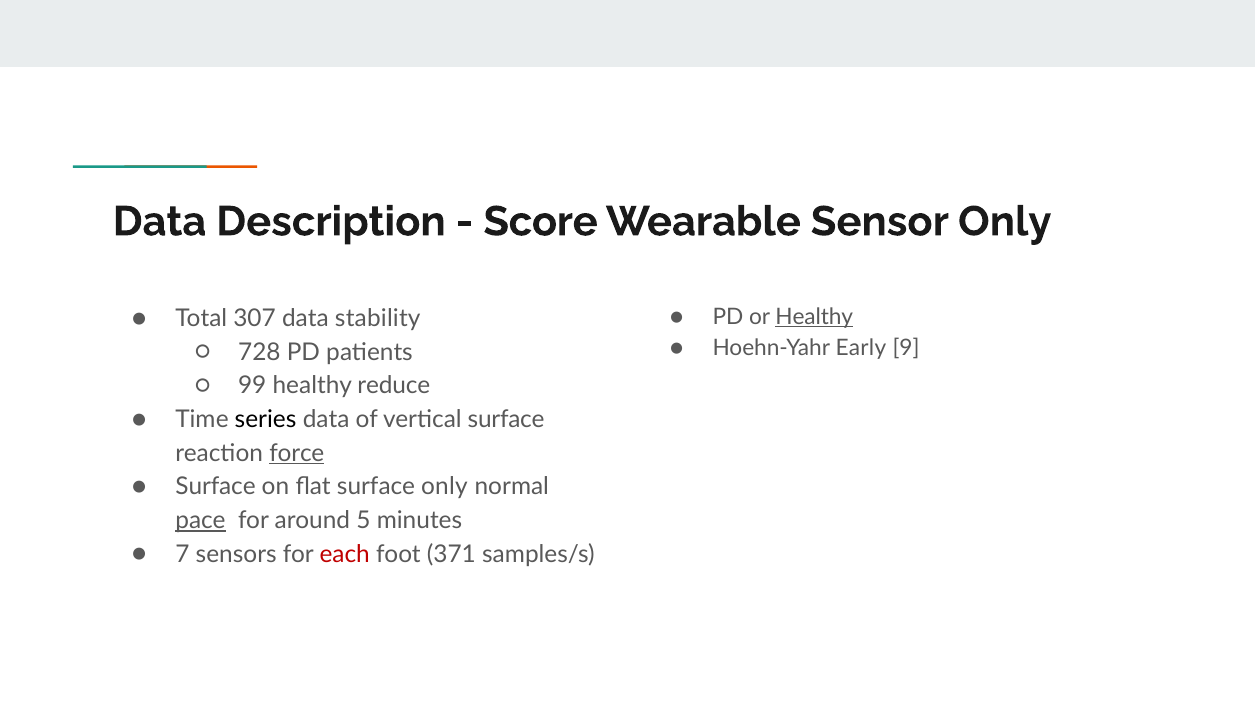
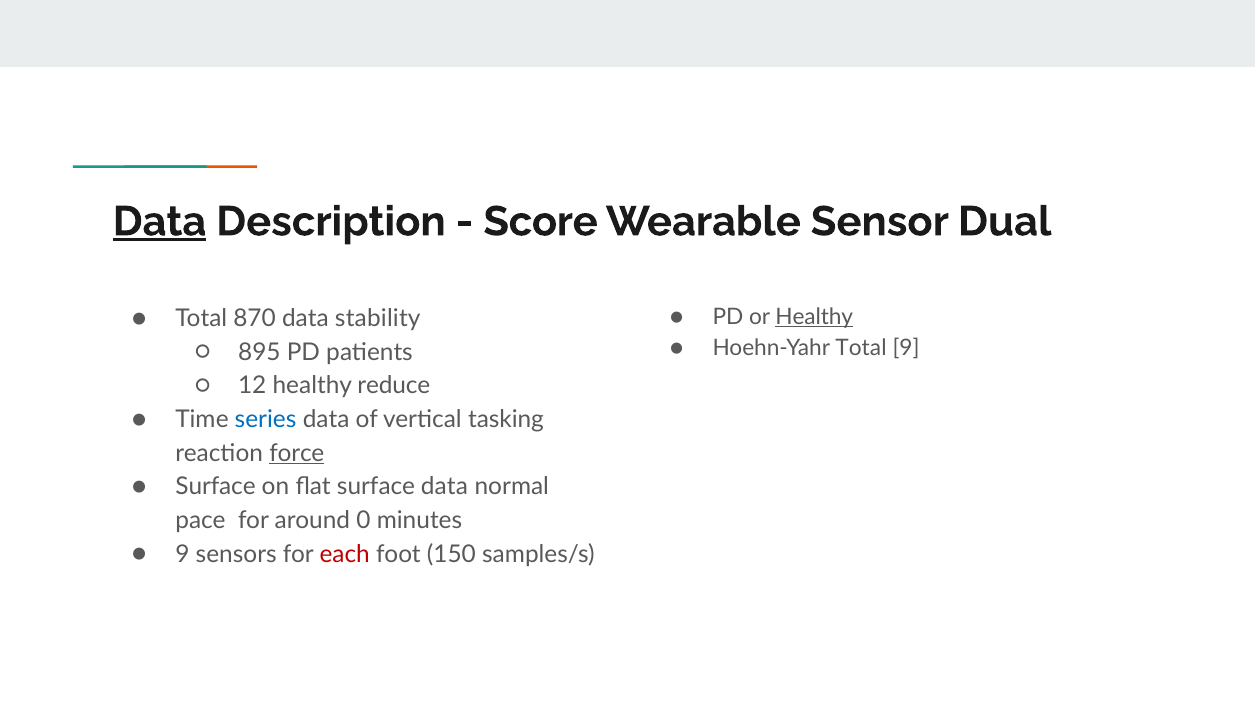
Data at (159, 222) underline: none -> present
Sensor Only: Only -> Dual
307: 307 -> 870
Hoehn-Yahr Early: Early -> Total
728: 728 -> 895
99: 99 -> 12
series colour: black -> blue
vertical surface: surface -> tasking
surface only: only -> data
pace underline: present -> none
5: 5 -> 0
7 at (182, 554): 7 -> 9
371: 371 -> 150
